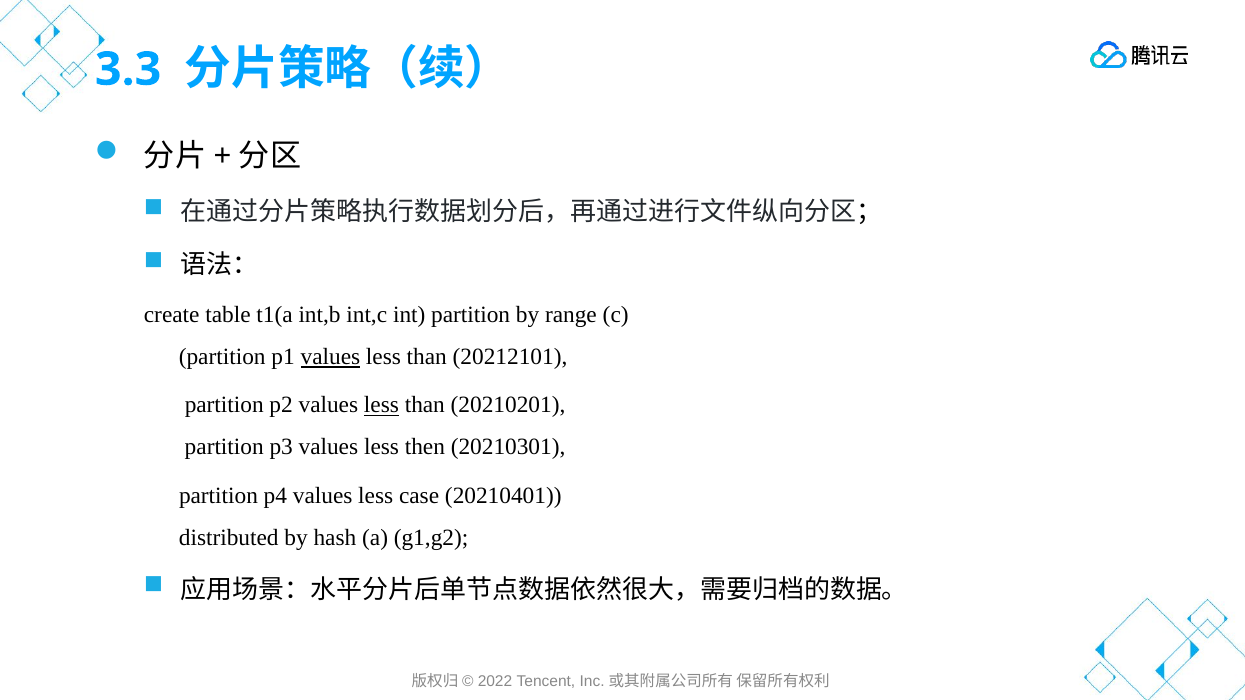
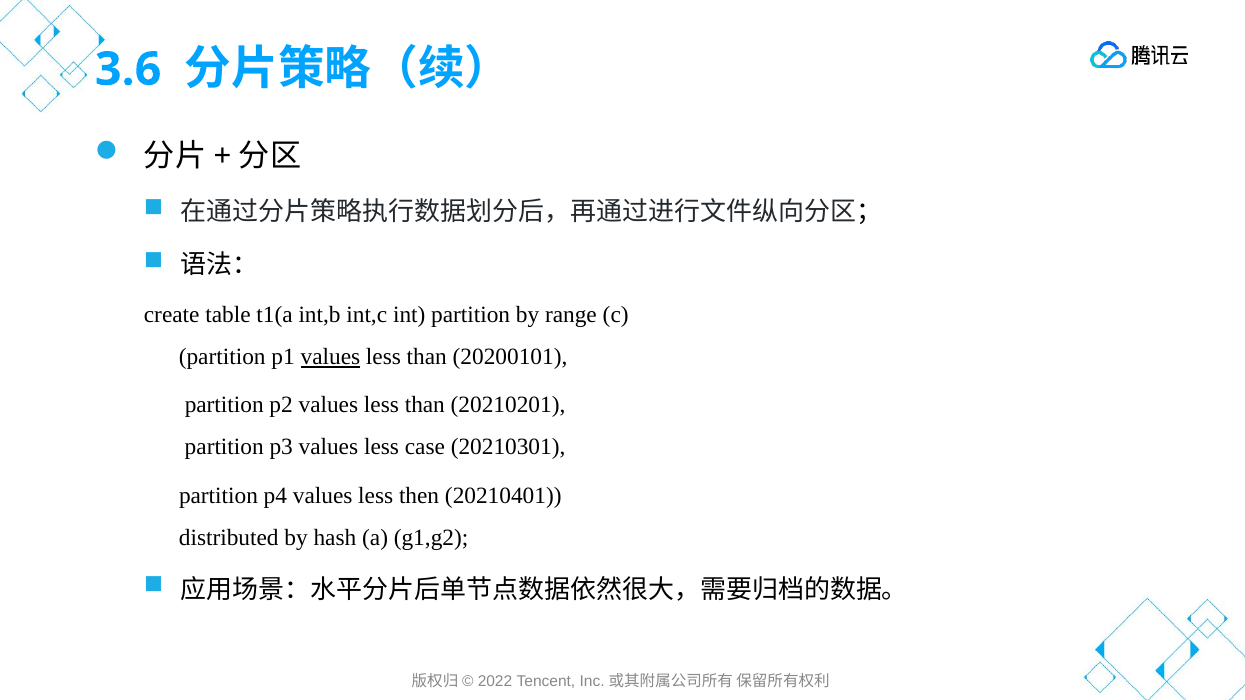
3.3: 3.3 -> 3.6
20212101: 20212101 -> 20200101
less at (381, 405) underline: present -> none
then: then -> case
case: case -> then
